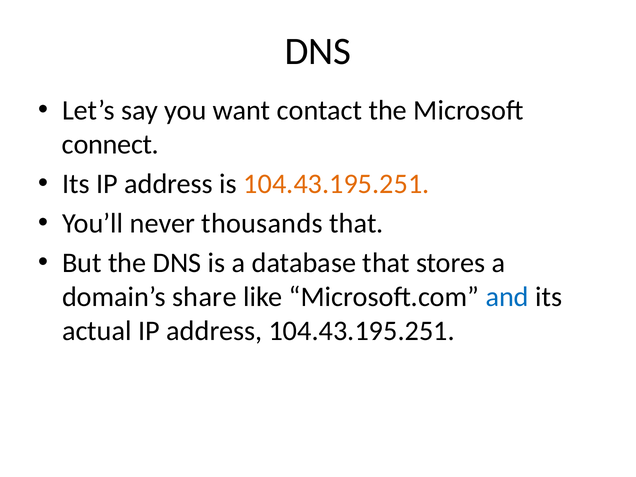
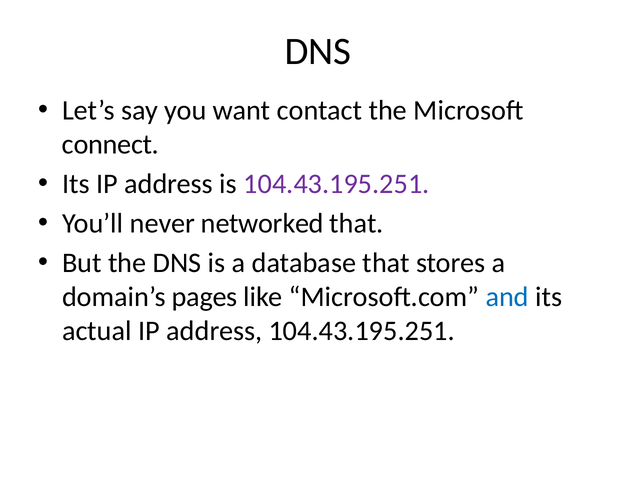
104.43.195.251 at (336, 184) colour: orange -> purple
thousands: thousands -> networked
share: share -> pages
